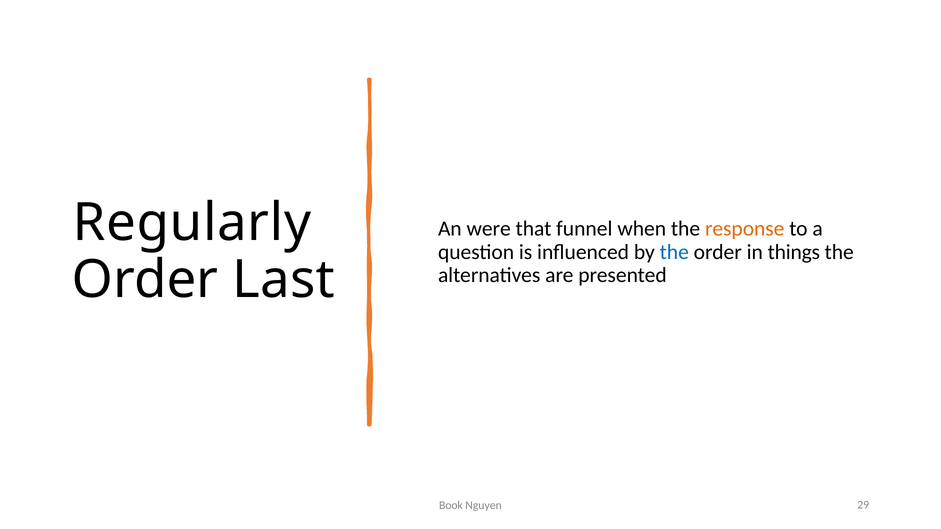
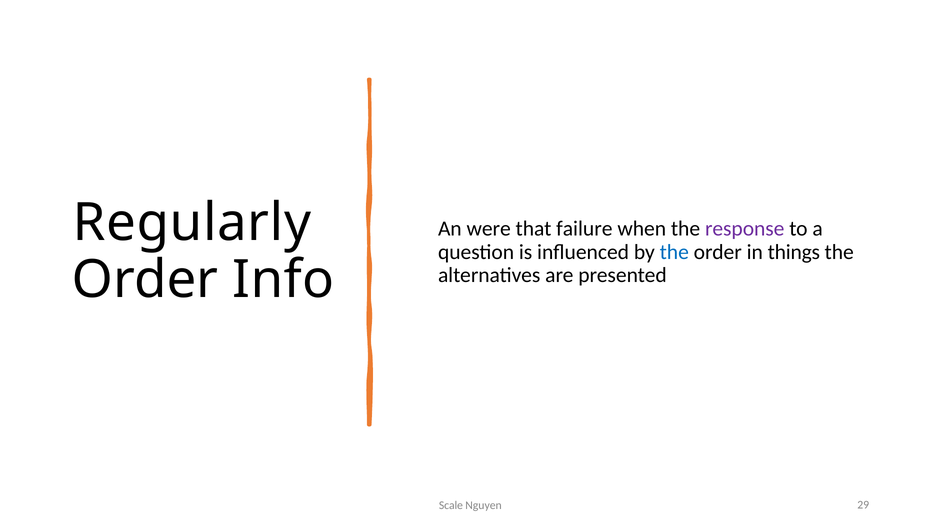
funnel: funnel -> failure
response colour: orange -> purple
Last: Last -> Info
Book: Book -> Scale
